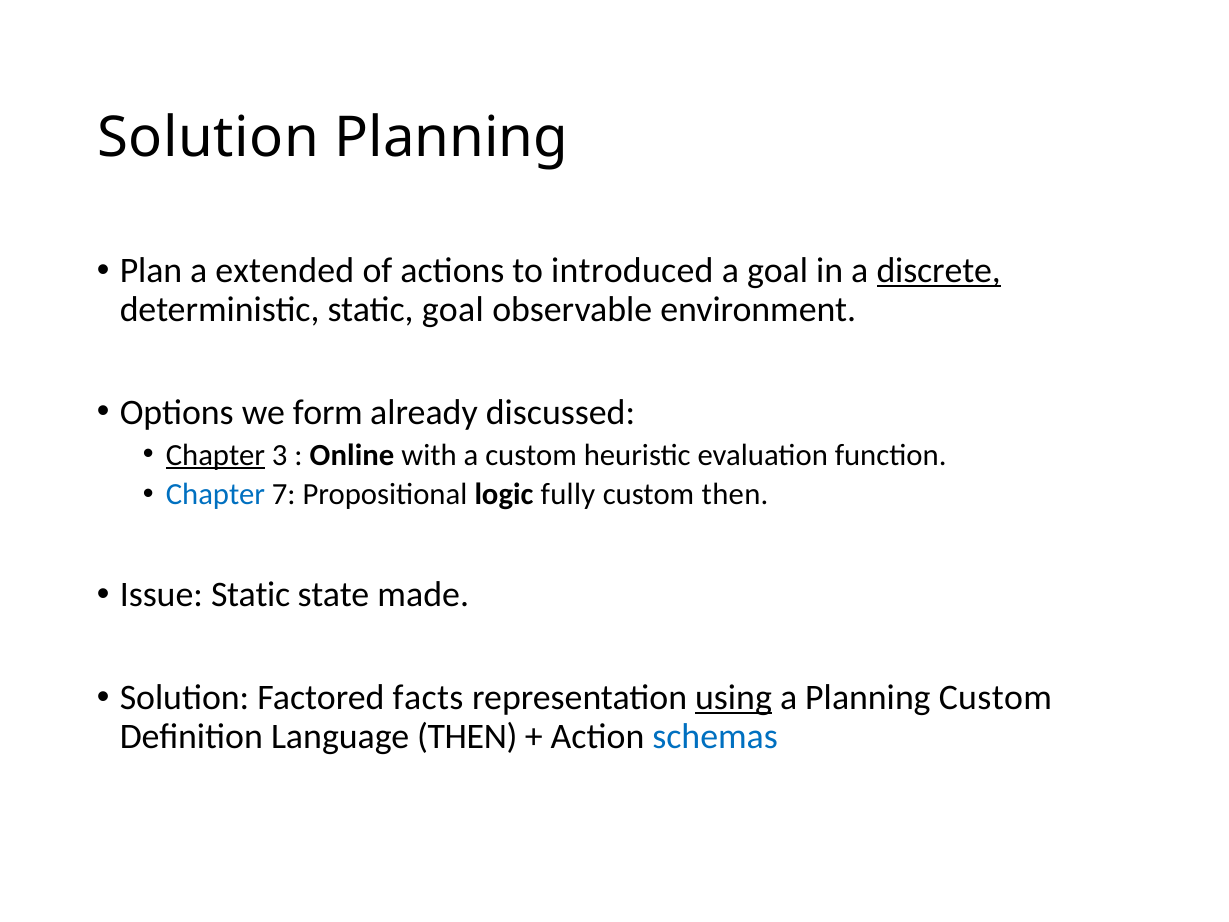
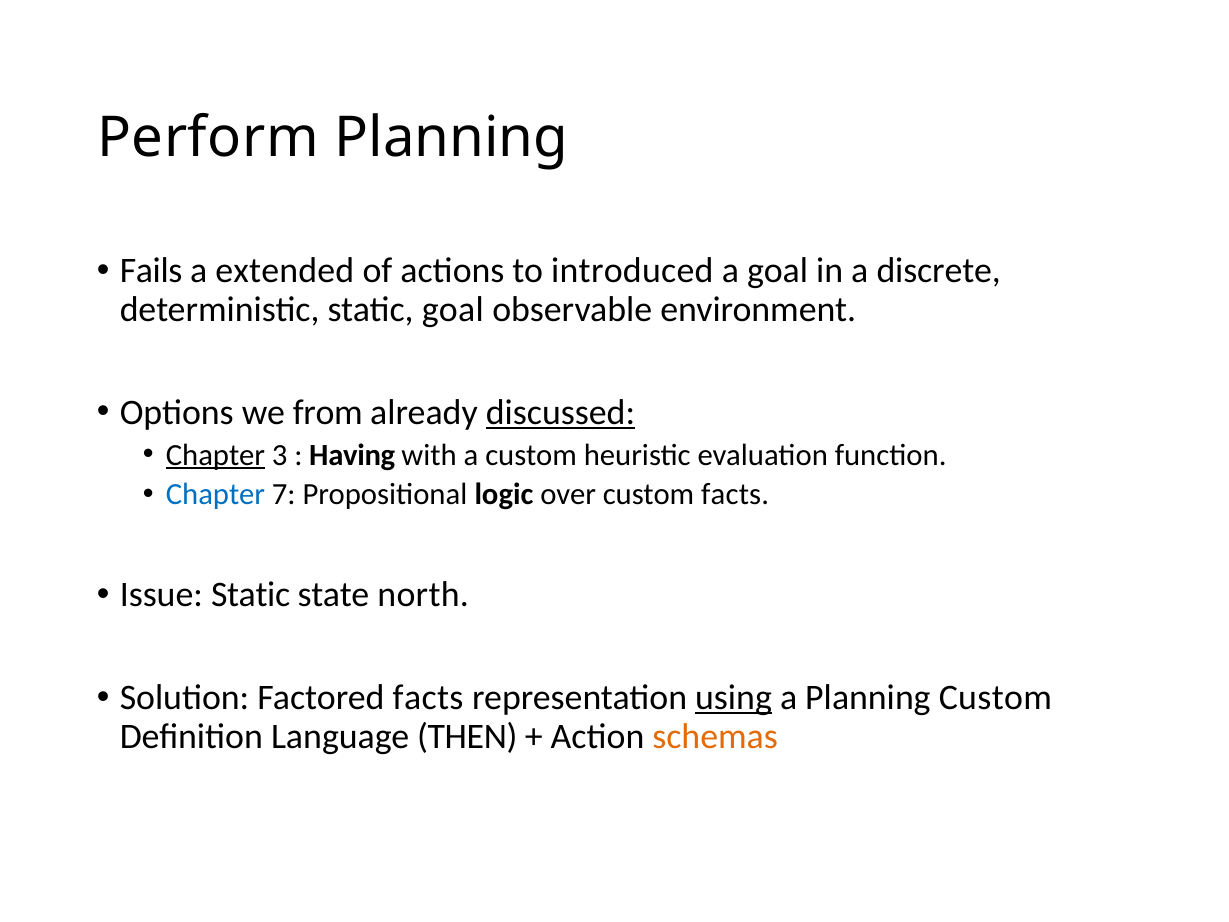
Solution at (208, 138): Solution -> Perform
Plan: Plan -> Fails
discrete underline: present -> none
form: form -> from
discussed underline: none -> present
Online: Online -> Having
fully: fully -> over
custom then: then -> facts
made: made -> north
schemas colour: blue -> orange
